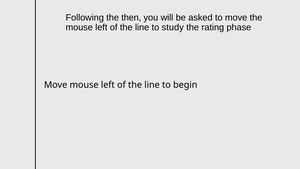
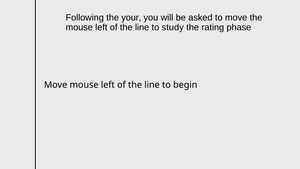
then: then -> your
